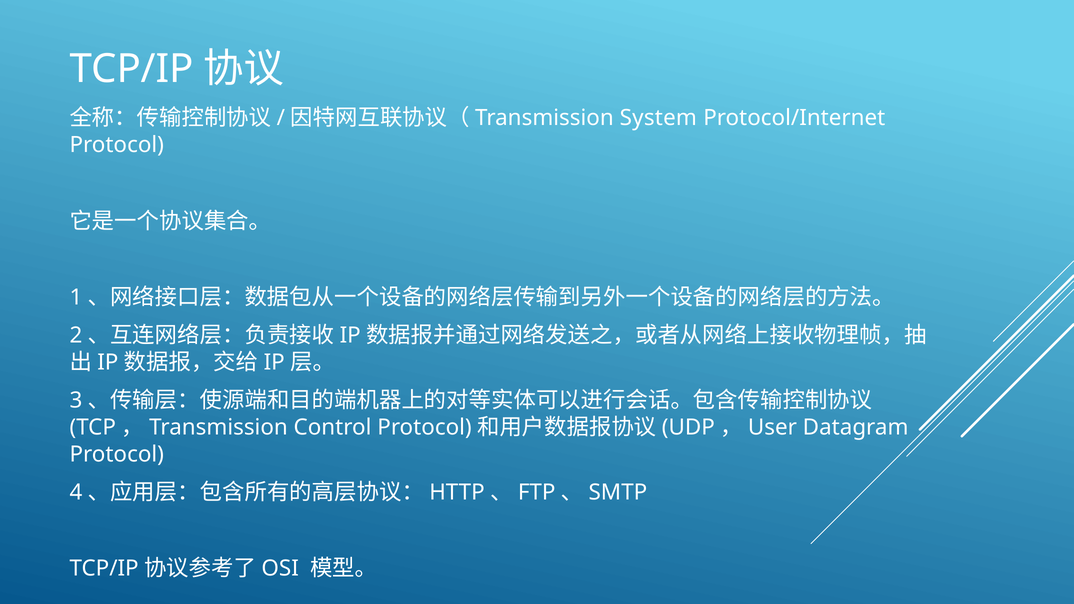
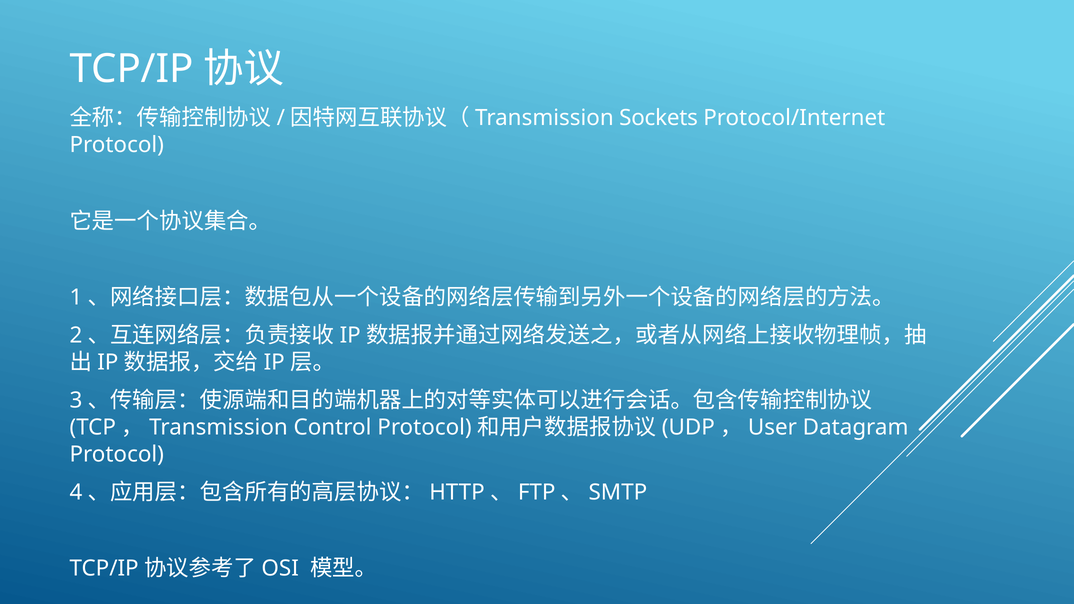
System: System -> Sockets
